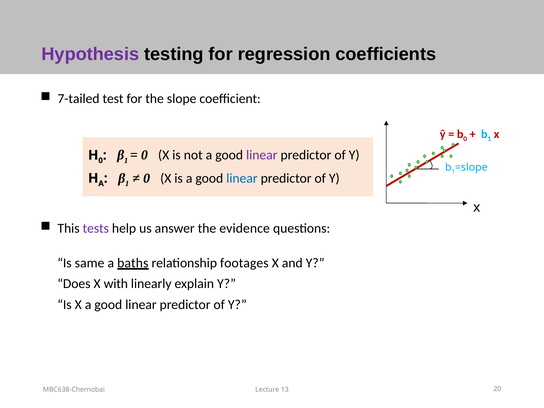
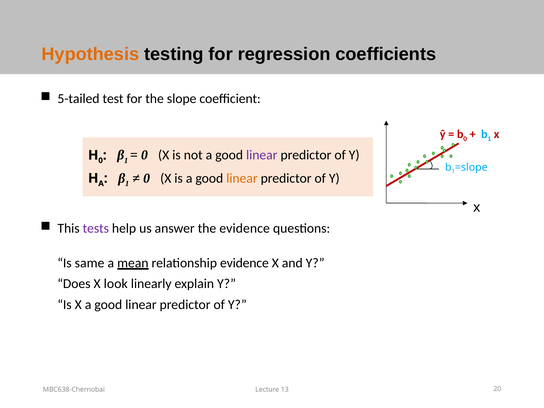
Hypothesis colour: purple -> orange
7-tailed: 7-tailed -> 5-tailed
linear at (242, 178) colour: blue -> orange
baths: baths -> mean
relationship footages: footages -> evidence
with: with -> look
